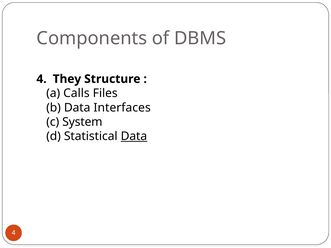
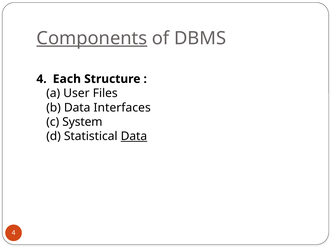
Components underline: none -> present
They: They -> Each
Calls: Calls -> User
